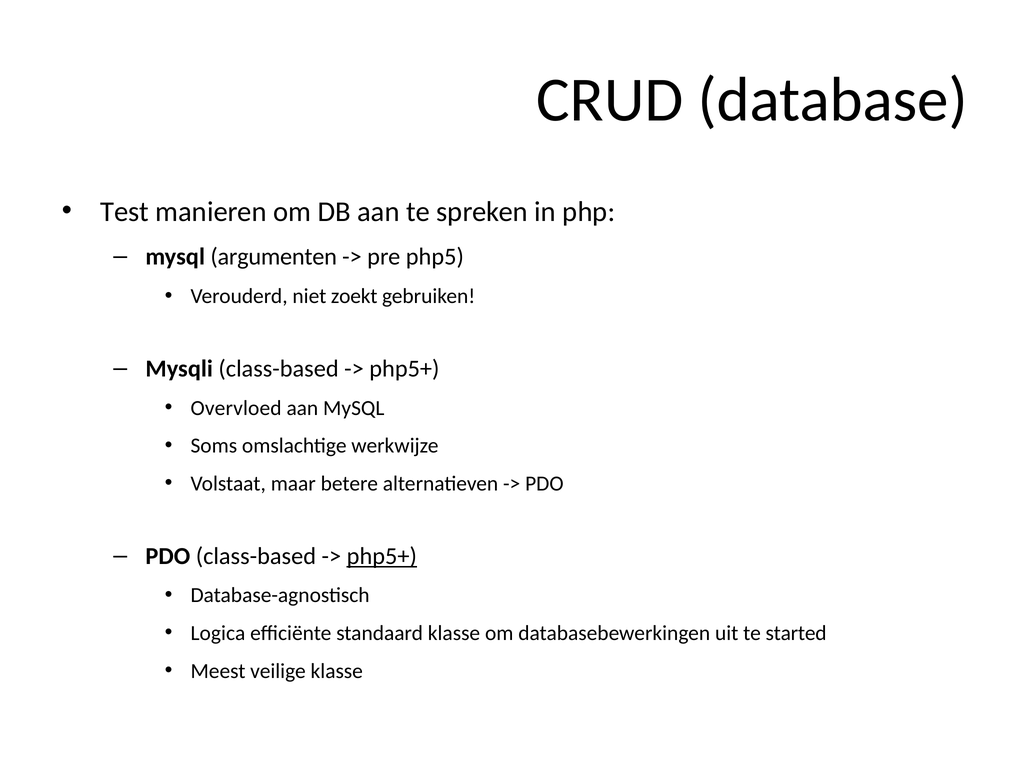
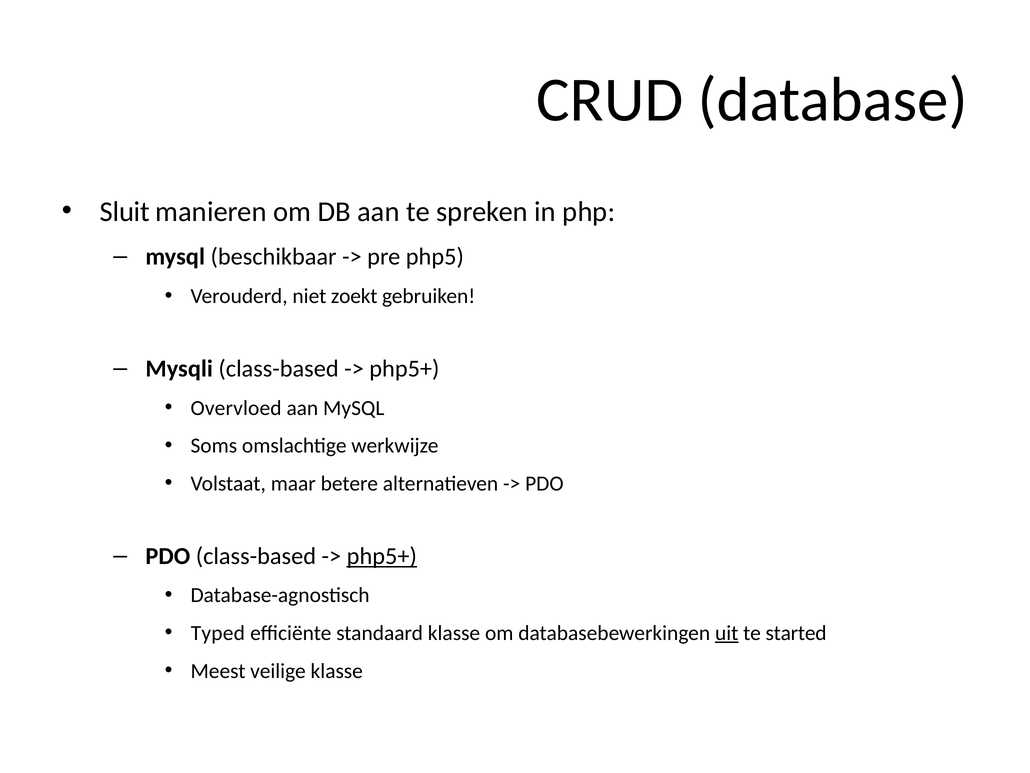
Test: Test -> Sluit
argumenten: argumenten -> beschikbaar
Logica: Logica -> Typed
uit underline: none -> present
